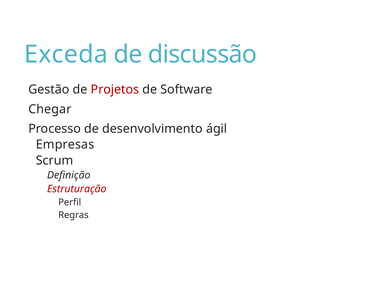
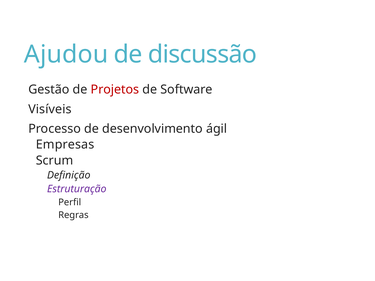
Exceda: Exceda -> Ajudou
Chegar: Chegar -> Visíveis
Estruturação colour: red -> purple
